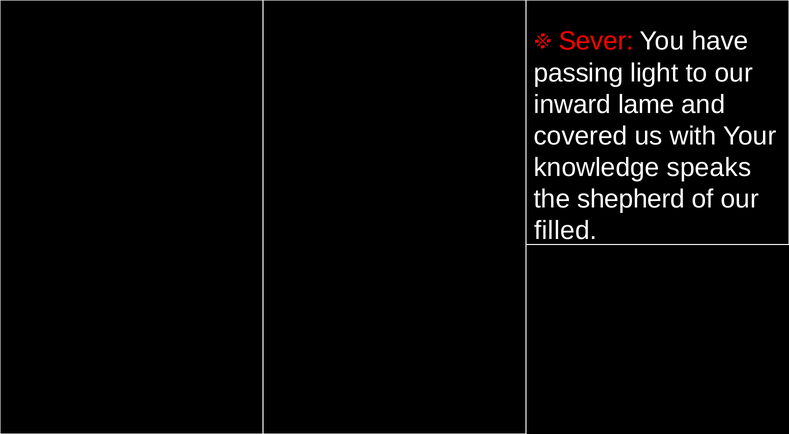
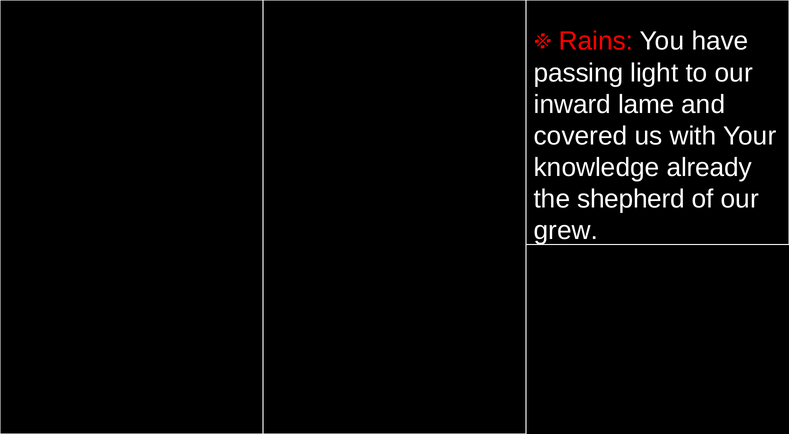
Sever: Sever -> Rains
speaks: speaks -> already
filled: filled -> grew
